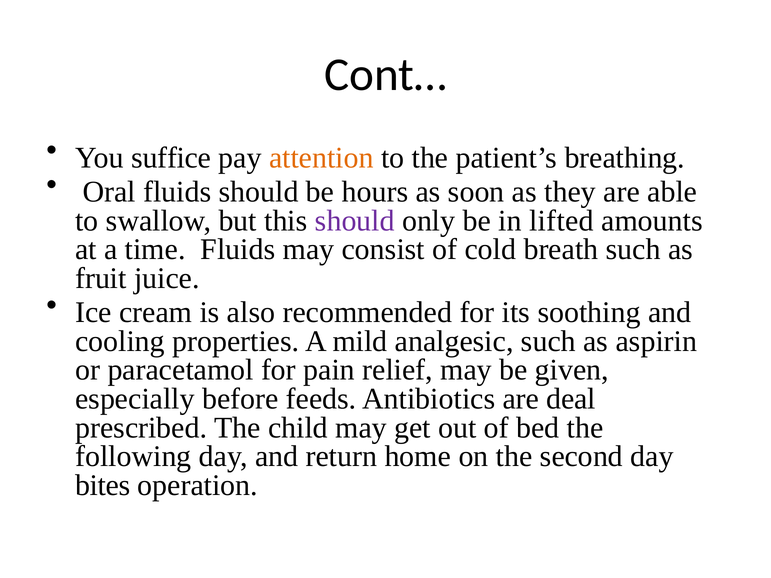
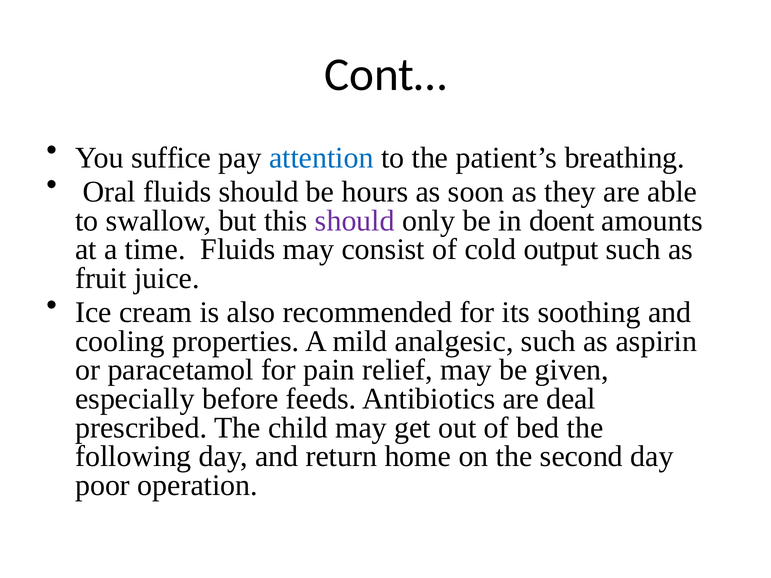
attention colour: orange -> blue
lifted: lifted -> doent
breath: breath -> output
bites: bites -> poor
